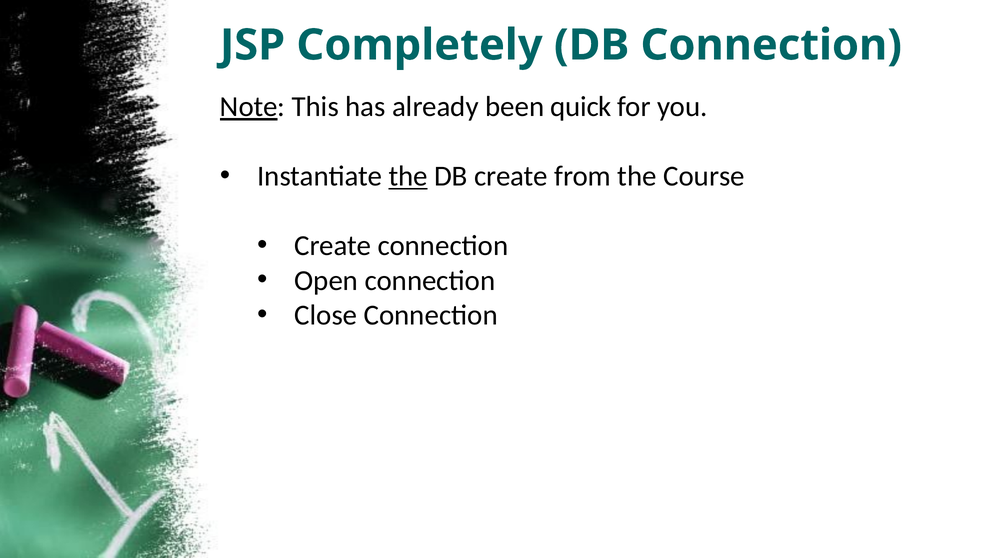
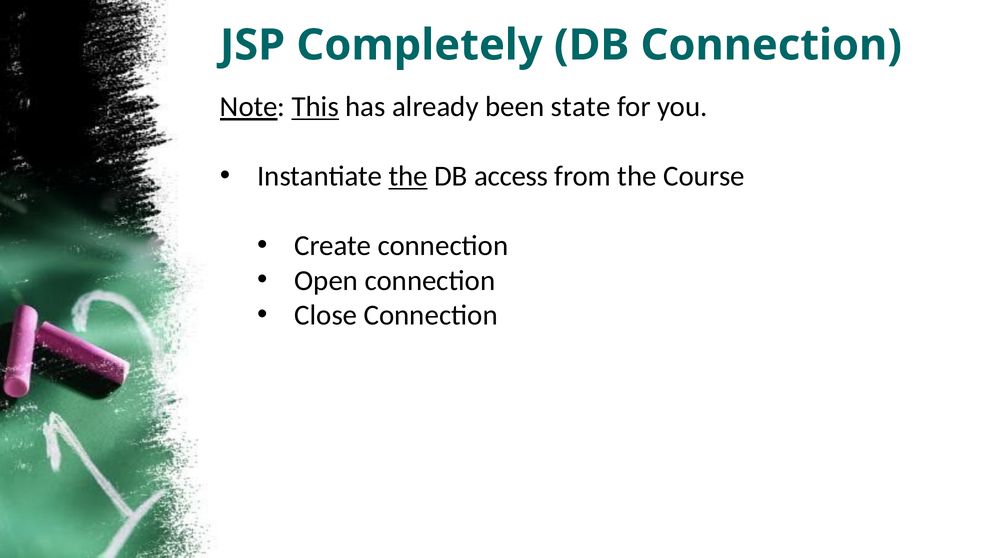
This underline: none -> present
quick: quick -> state
DB create: create -> access
